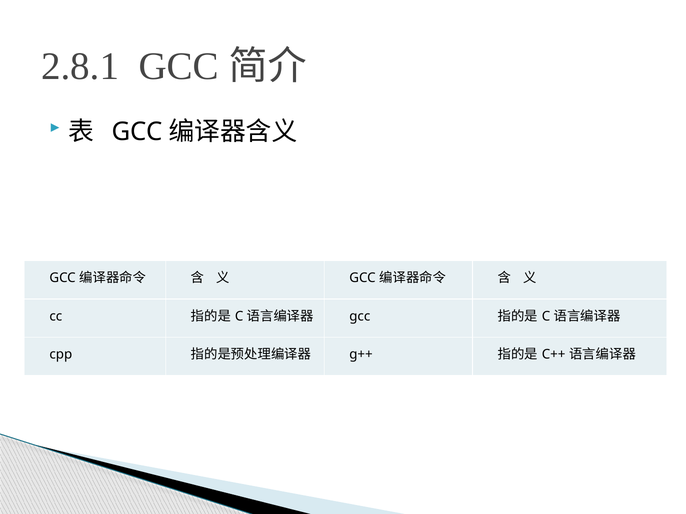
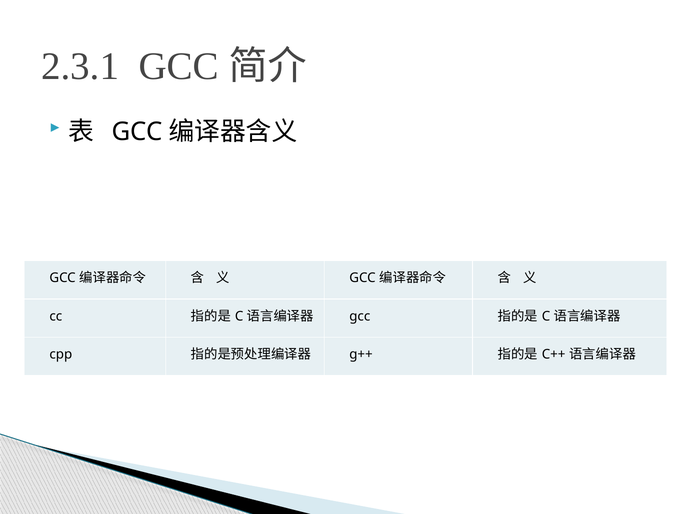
2.8.1: 2.8.1 -> 2.3.1
